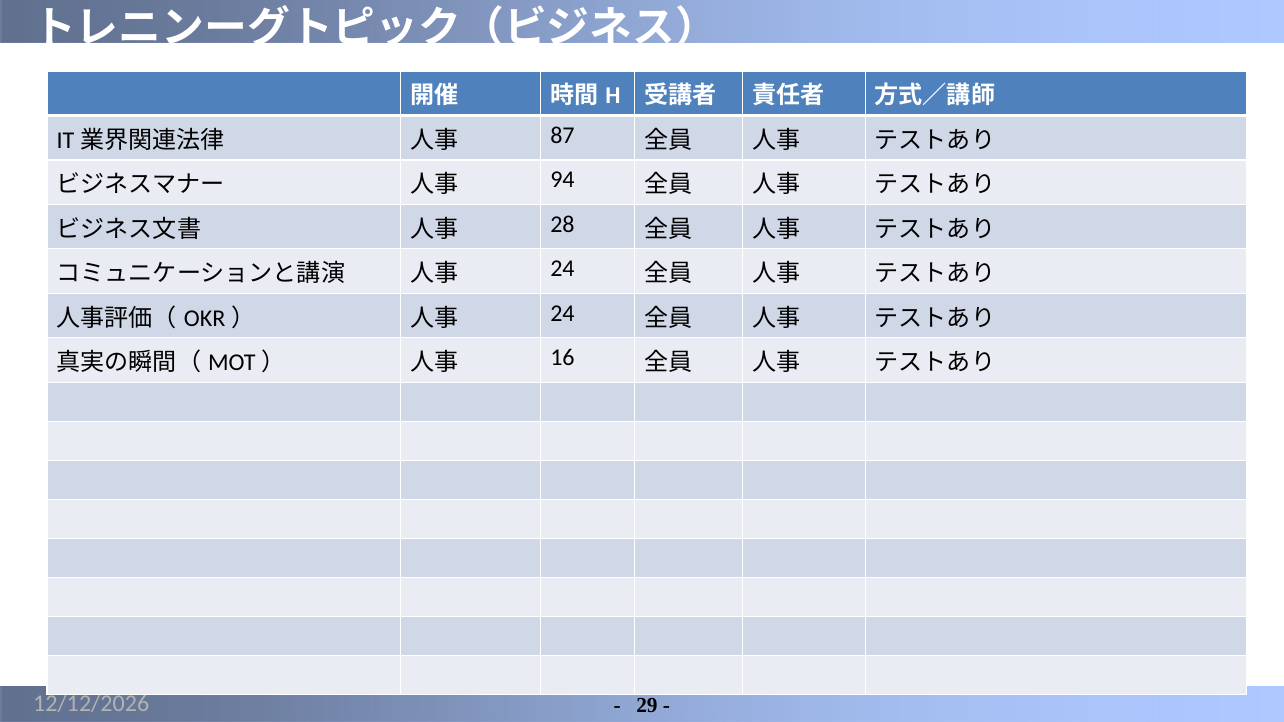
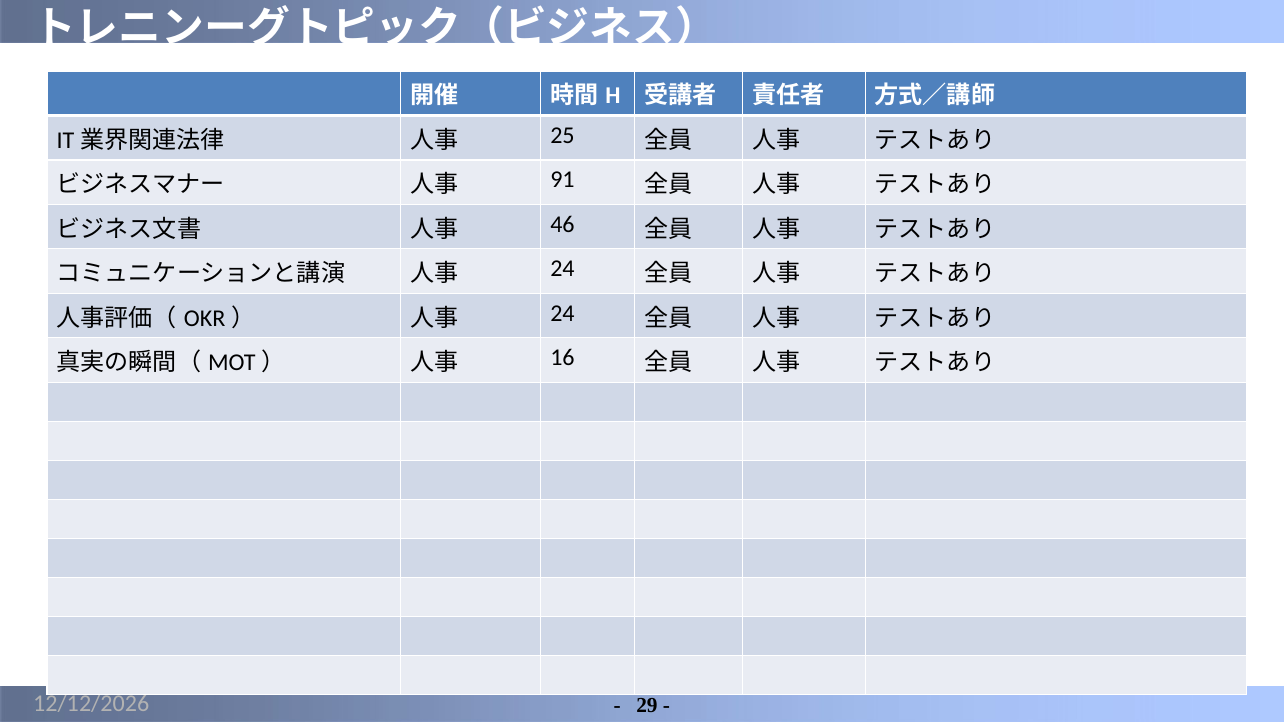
87: 87 -> 25
94: 94 -> 91
28: 28 -> 46
